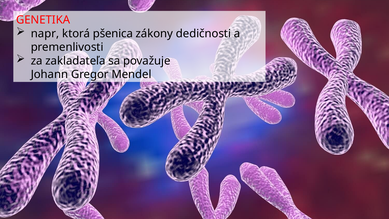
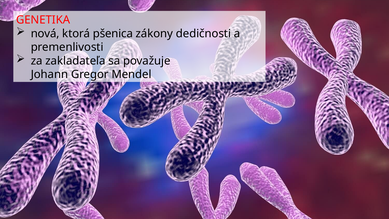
napr: napr -> nová
